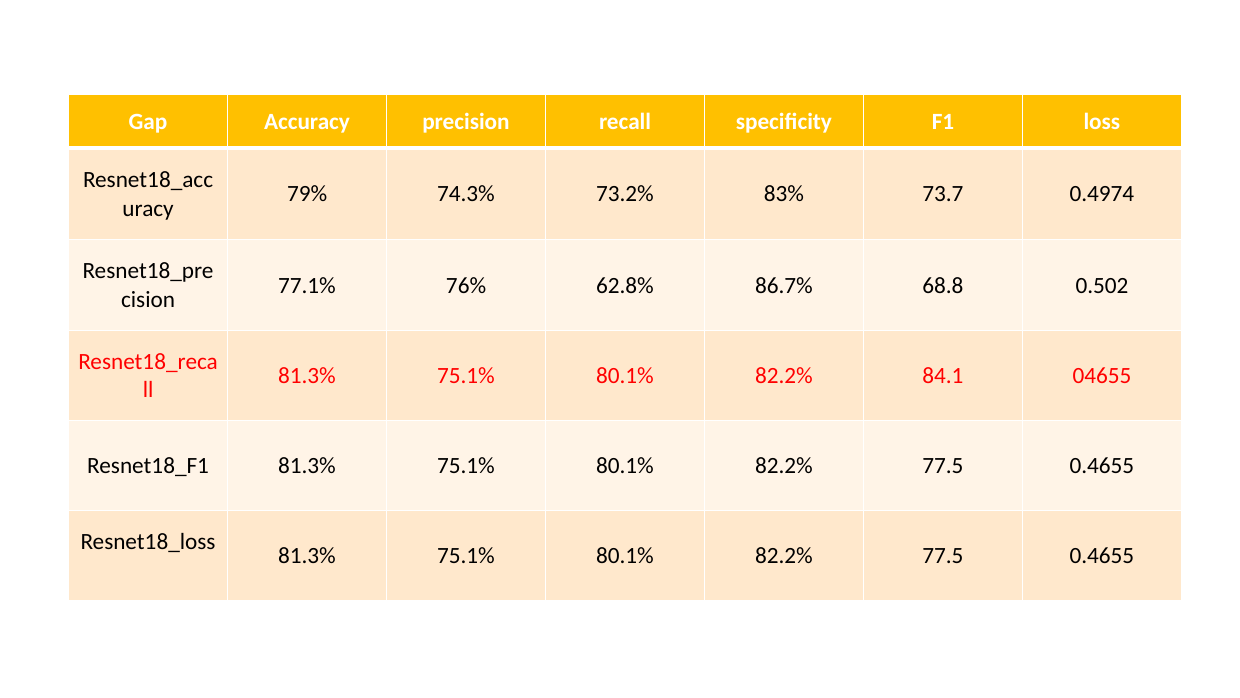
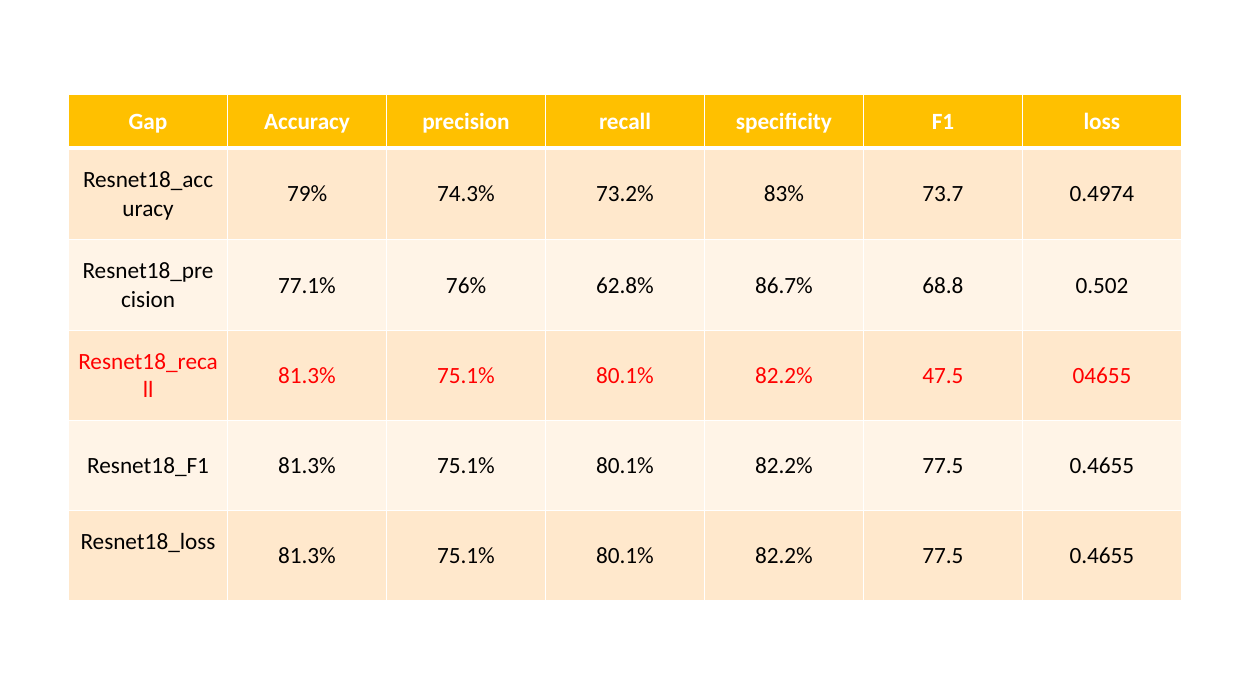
84.1: 84.1 -> 47.5
